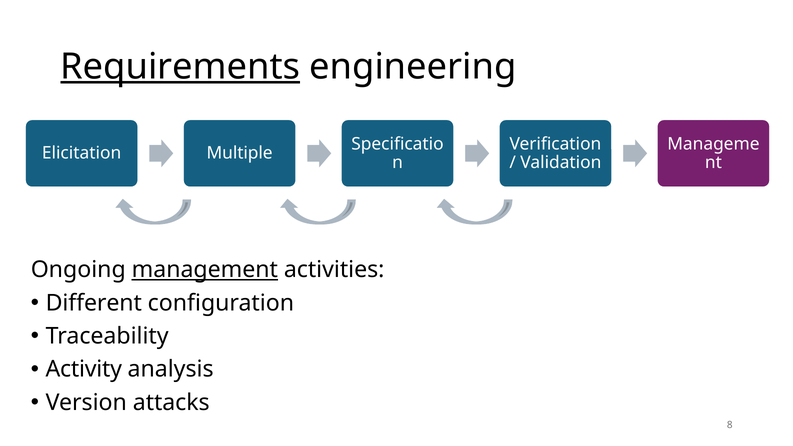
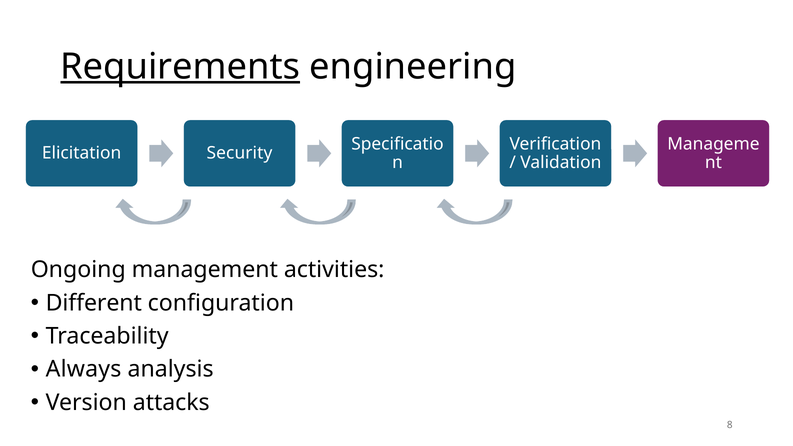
Multiple: Multiple -> Security
management underline: present -> none
Activity: Activity -> Always
